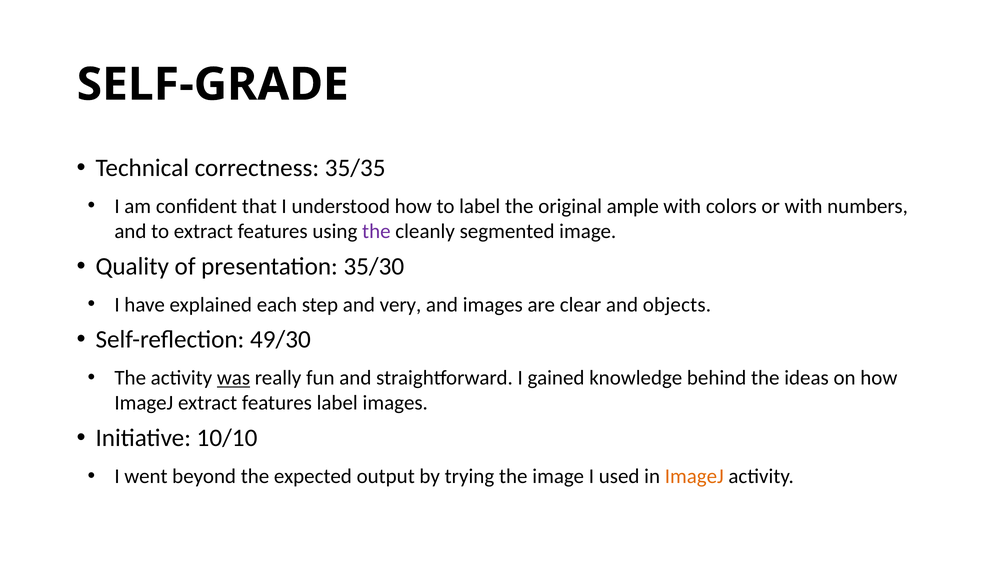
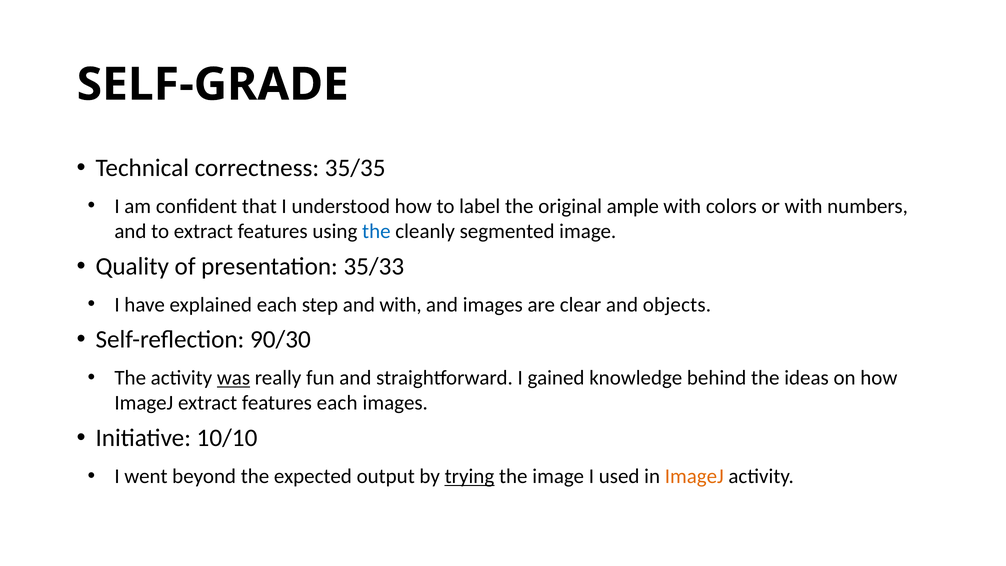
the at (376, 231) colour: purple -> blue
35/30: 35/30 -> 35/33
and very: very -> with
49/30: 49/30 -> 90/30
features label: label -> each
trying underline: none -> present
